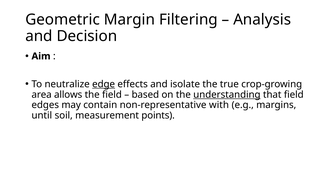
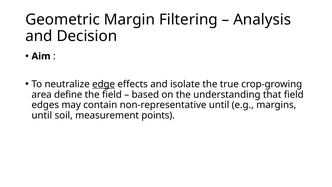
allows: allows -> define
understanding underline: present -> none
non-representative with: with -> until
